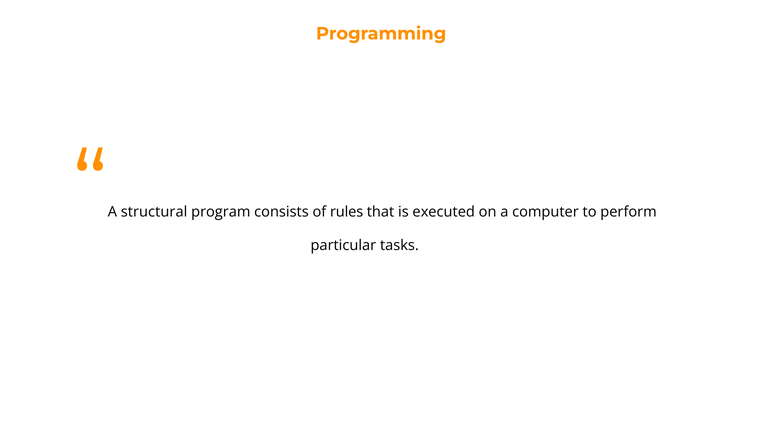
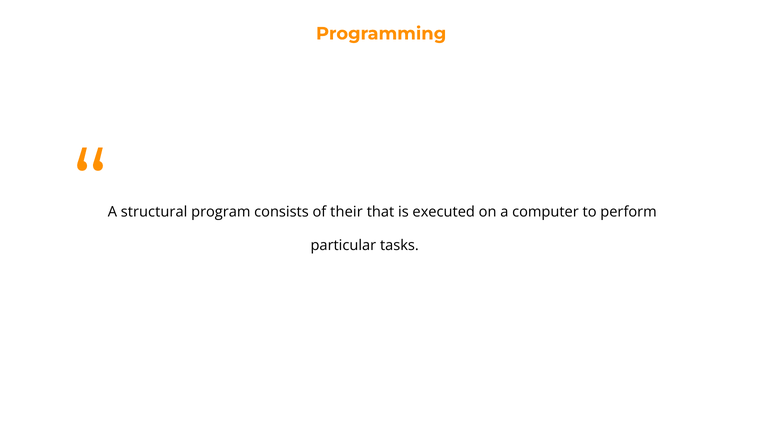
rules: rules -> their
